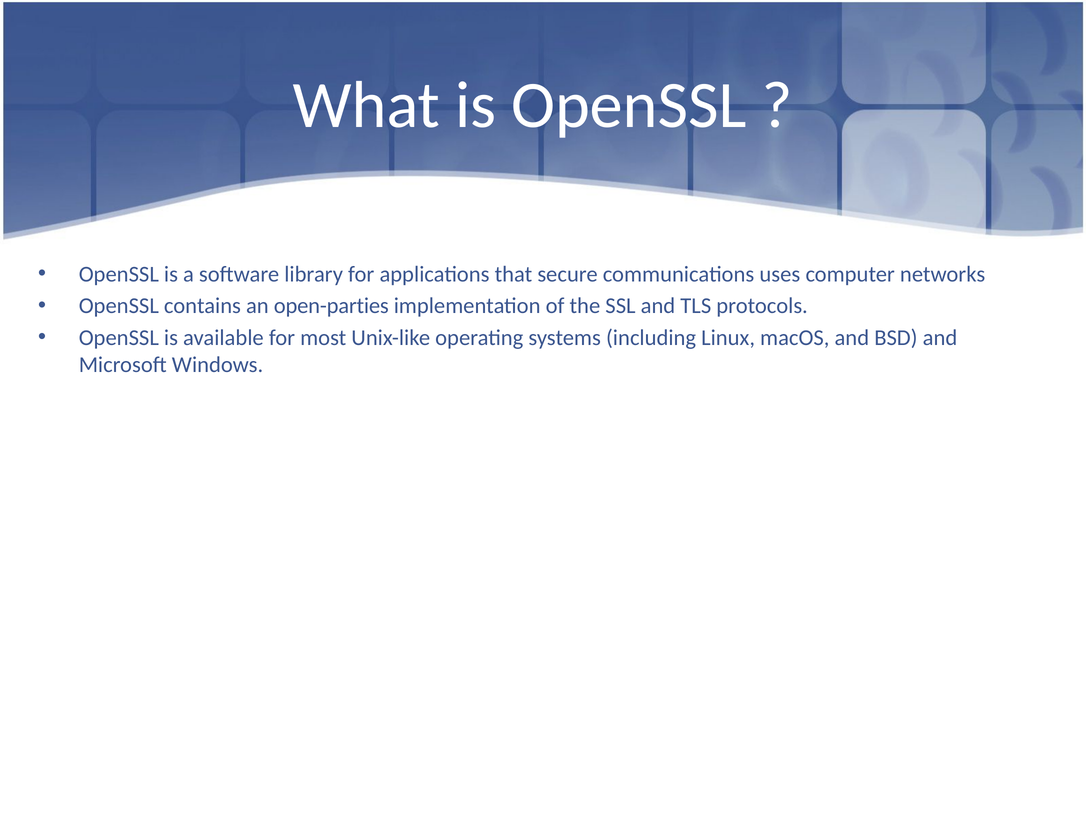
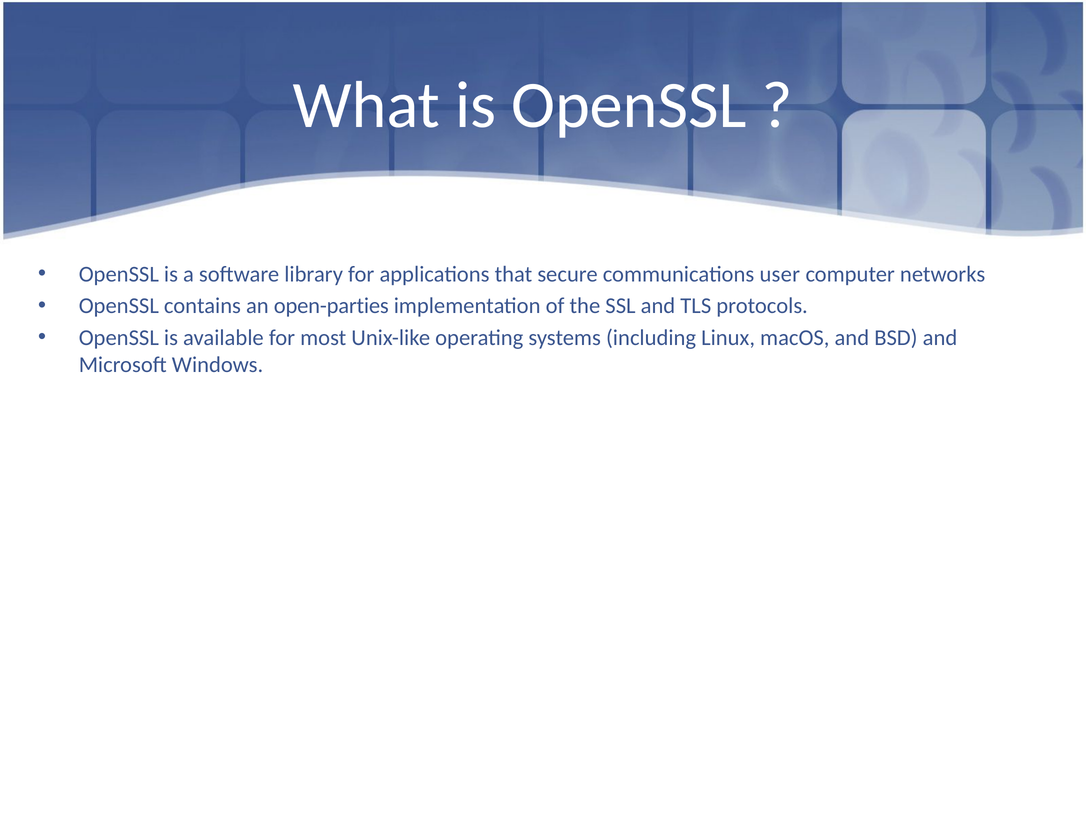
uses: uses -> user
